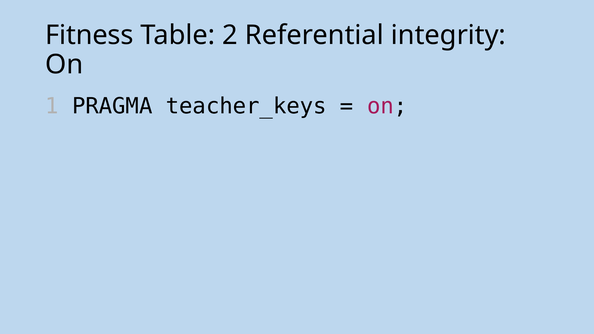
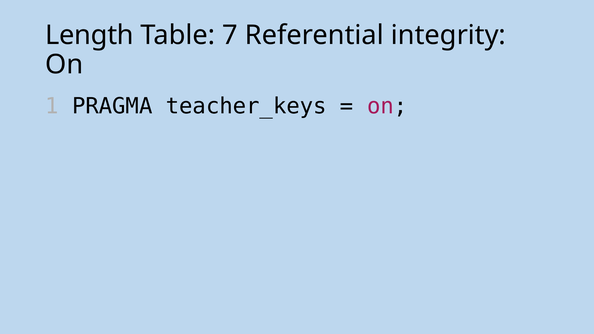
Fitness: Fitness -> Length
2: 2 -> 7
